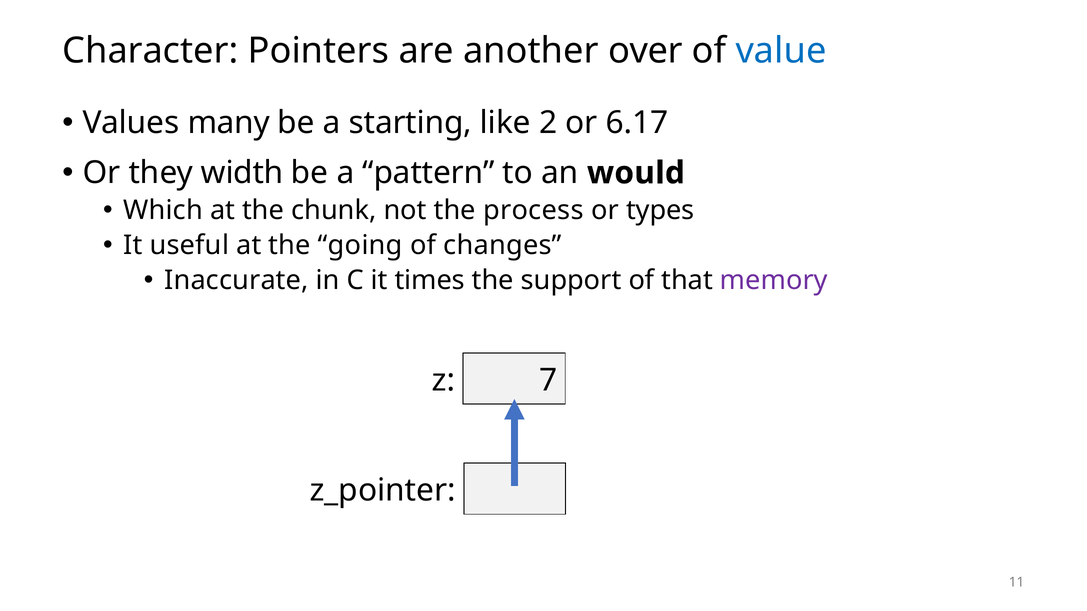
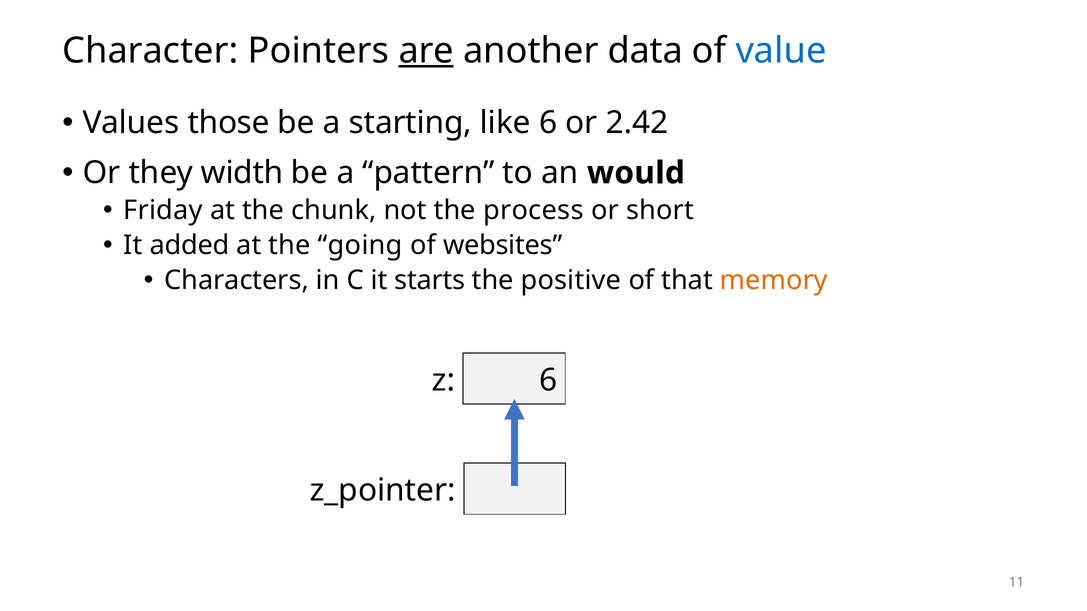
are underline: none -> present
over: over -> data
many: many -> those
like 2: 2 -> 6
6.17: 6.17 -> 2.42
Which: Which -> Friday
types: types -> short
useful: useful -> added
changes: changes -> websites
Inaccurate: Inaccurate -> Characters
times: times -> starts
support: support -> positive
memory colour: purple -> orange
z 7: 7 -> 6
